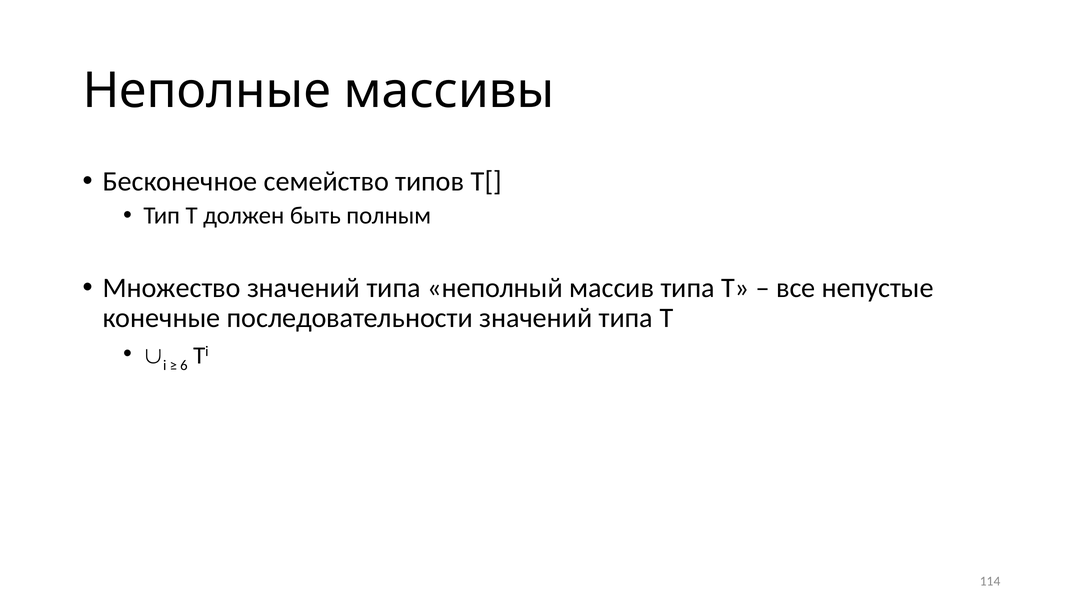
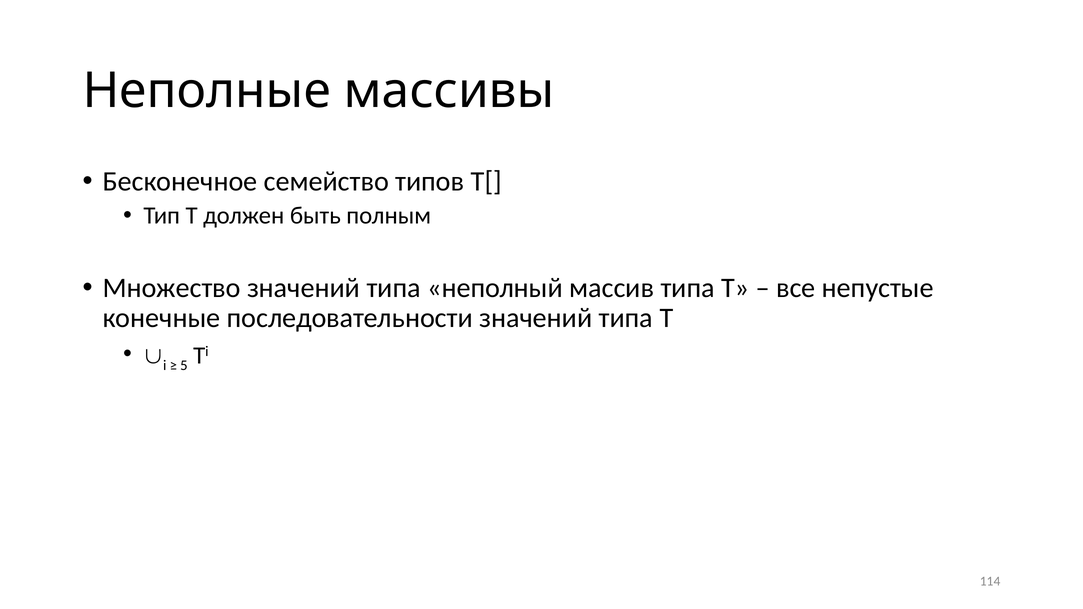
6: 6 -> 5
